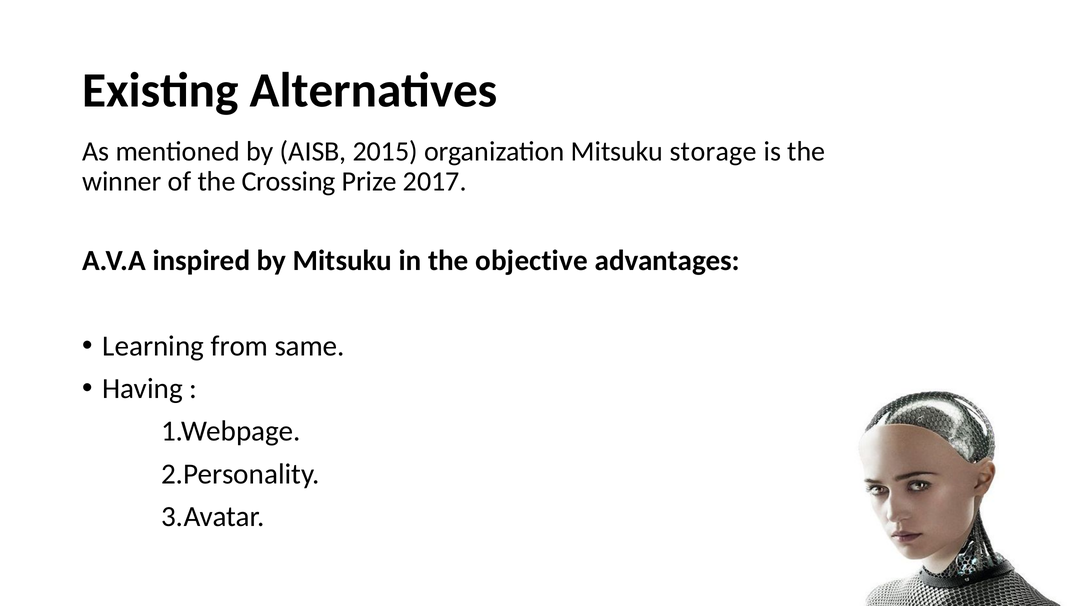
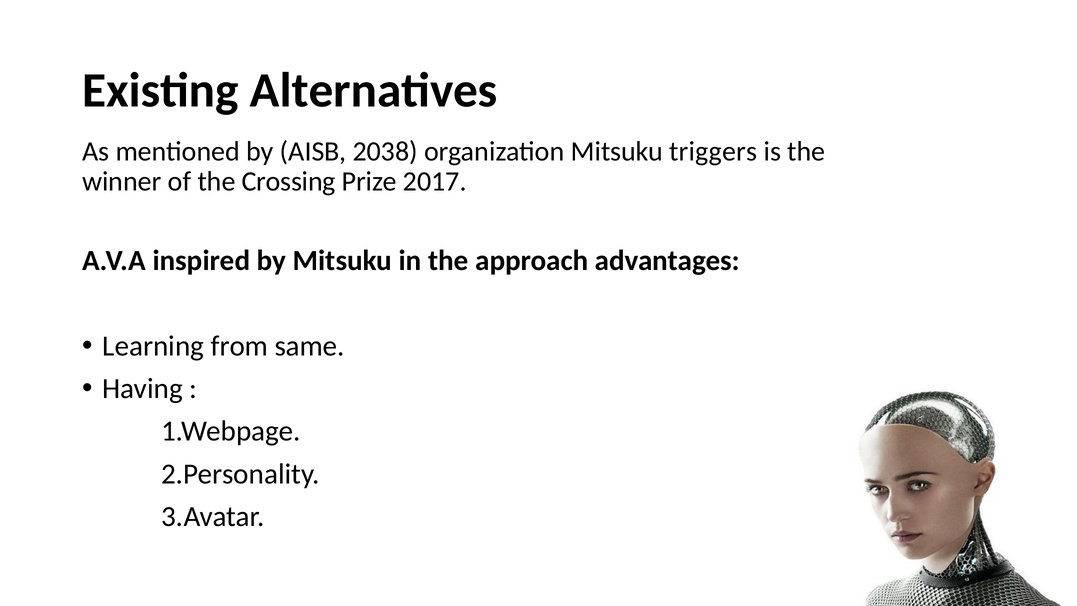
2015: 2015 -> 2038
storage: storage -> triggers
objective: objective -> approach
